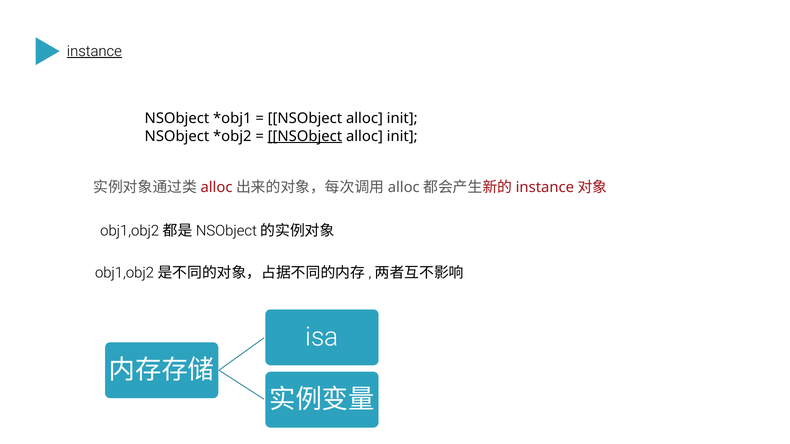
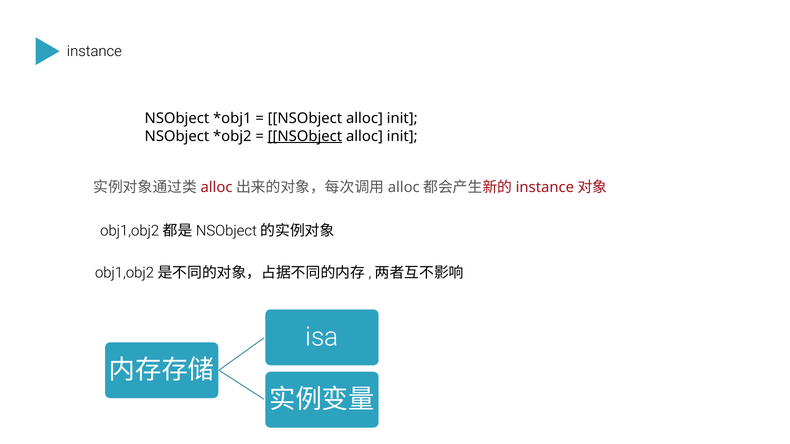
instance underline: present -> none
